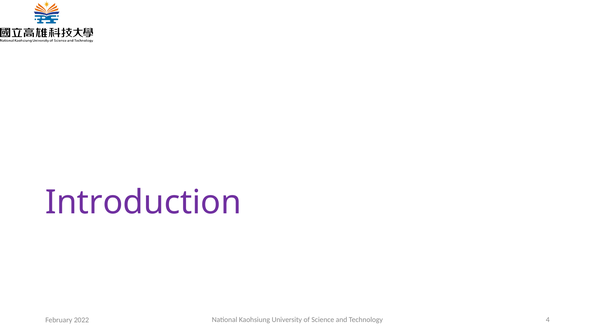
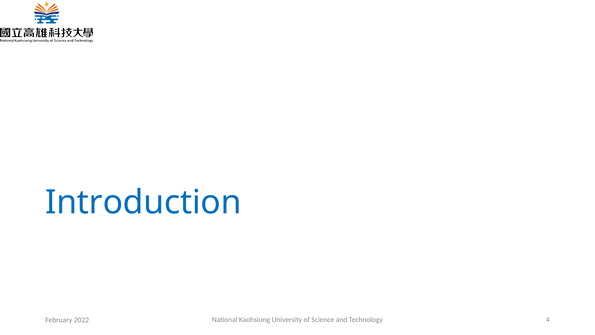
Introduction colour: purple -> blue
